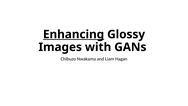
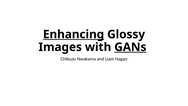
GANs underline: none -> present
